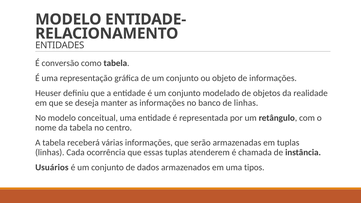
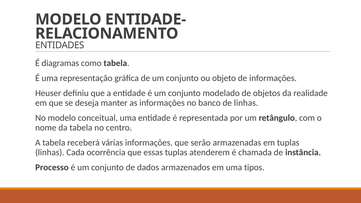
conversão: conversão -> diagramas
Usuários: Usuários -> Processo
